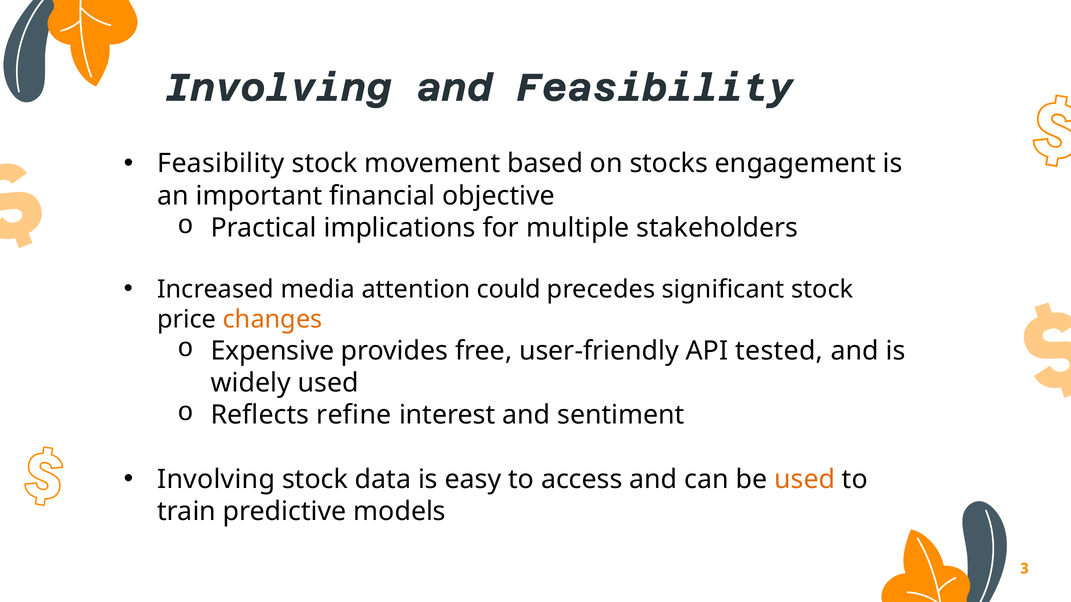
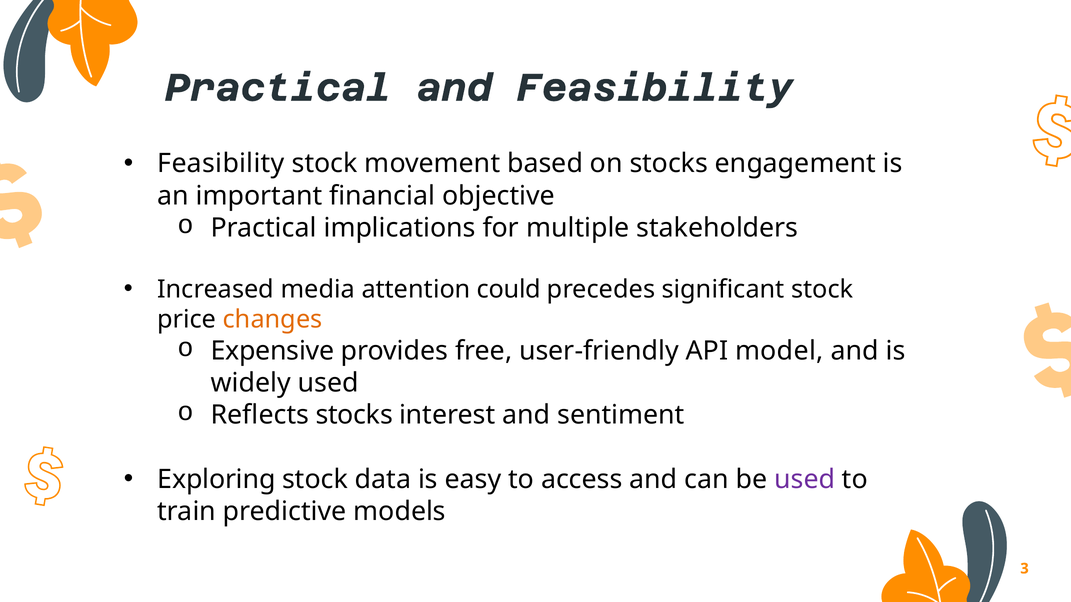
Involving at (278, 88): Involving -> Practical
tested: tested -> model
Reflects refine: refine -> stocks
Involving at (216, 480): Involving -> Exploring
used at (805, 480) colour: orange -> purple
